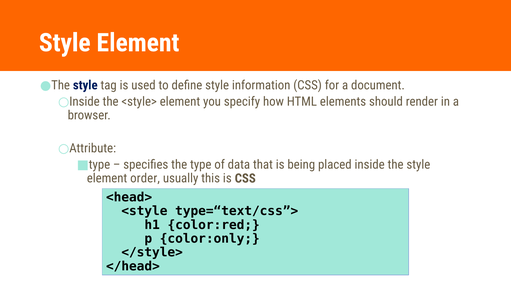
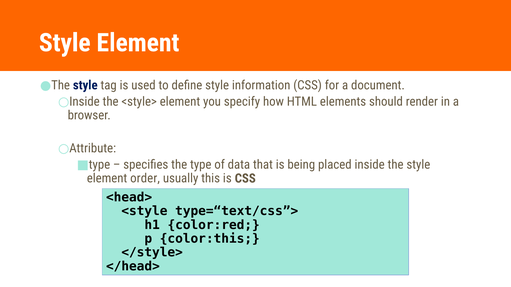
color:only: color:only -> color:this
